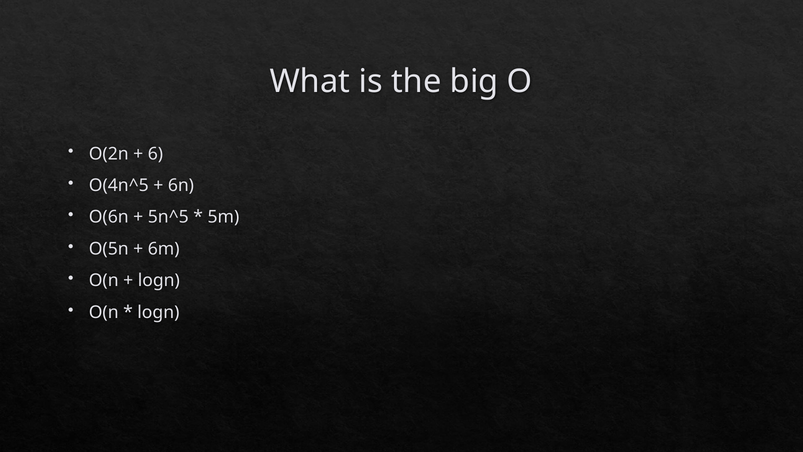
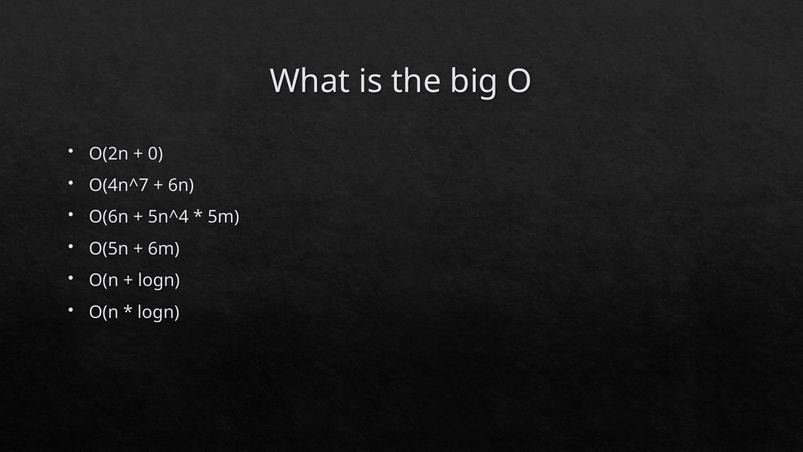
6: 6 -> 0
O(4n^5: O(4n^5 -> O(4n^7
5n^5: 5n^5 -> 5n^4
